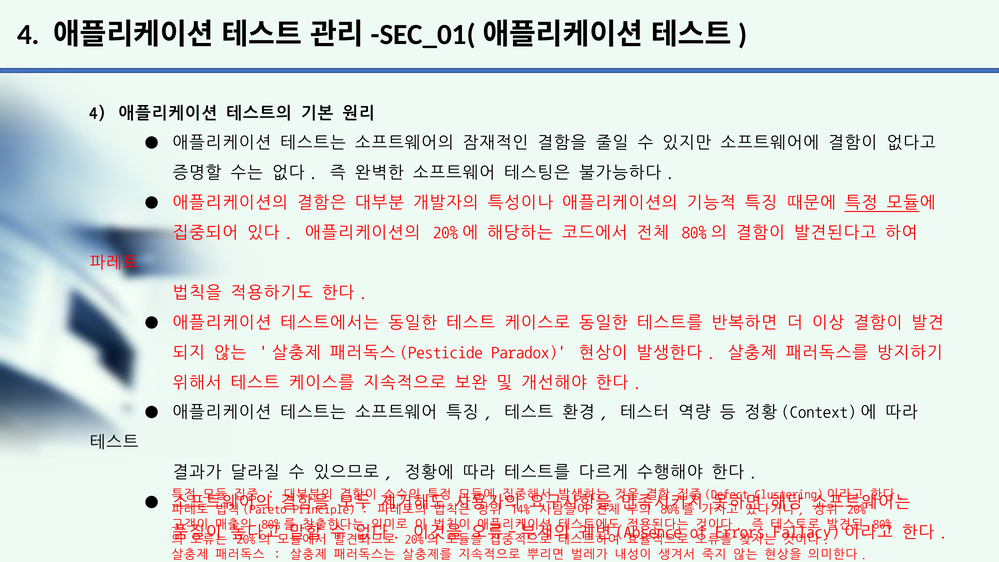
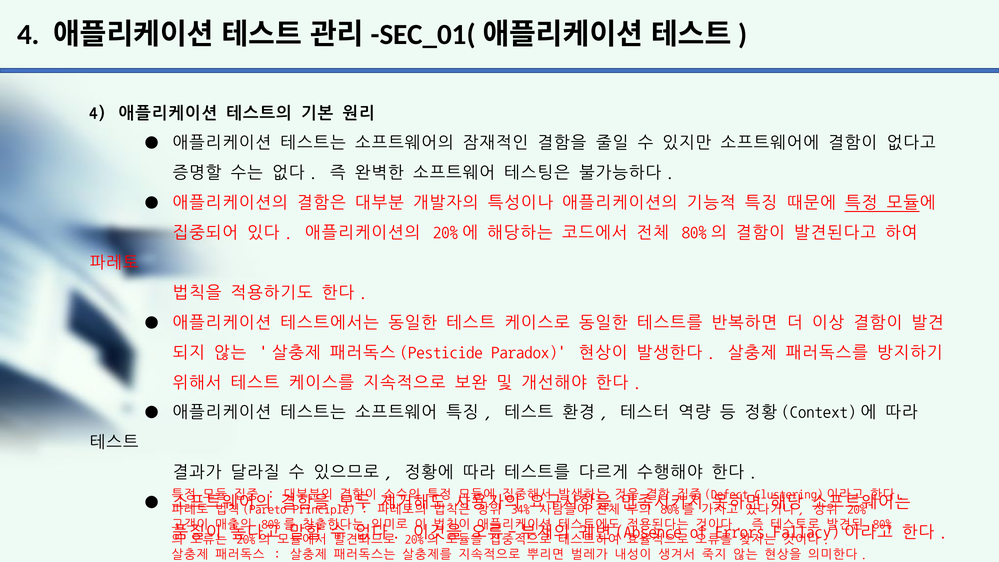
14%: 14% -> 34%
